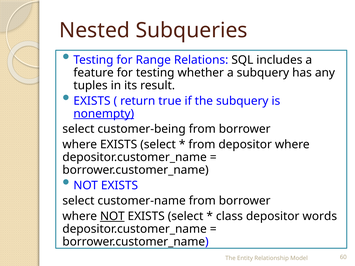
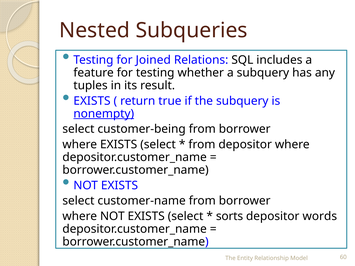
Range: Range -> Joined
NOT at (112, 216) underline: present -> none
class: class -> sorts
